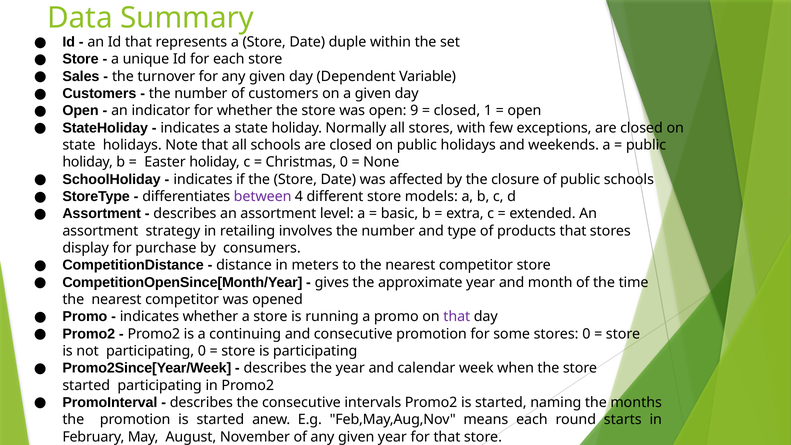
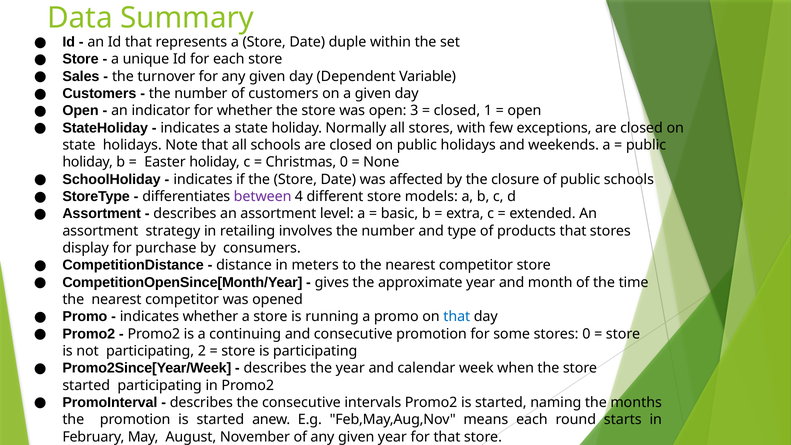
9: 9 -> 3
that at (457, 317) colour: purple -> blue
participating 0: 0 -> 2
